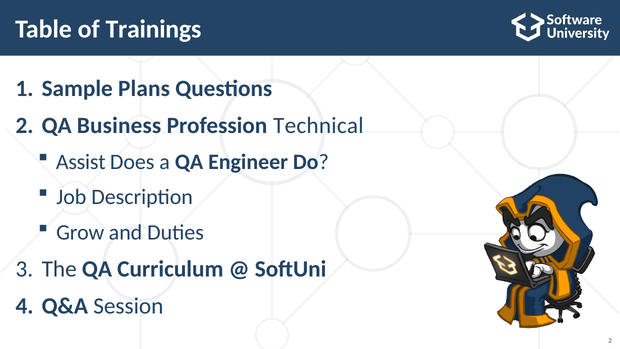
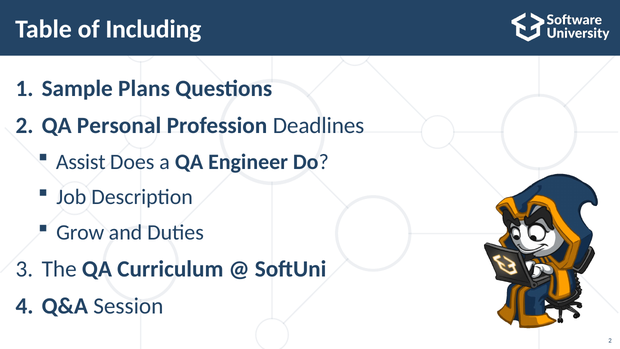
Trainings: Trainings -> Including
Business: Business -> Personal
Technical: Technical -> Deadlines
